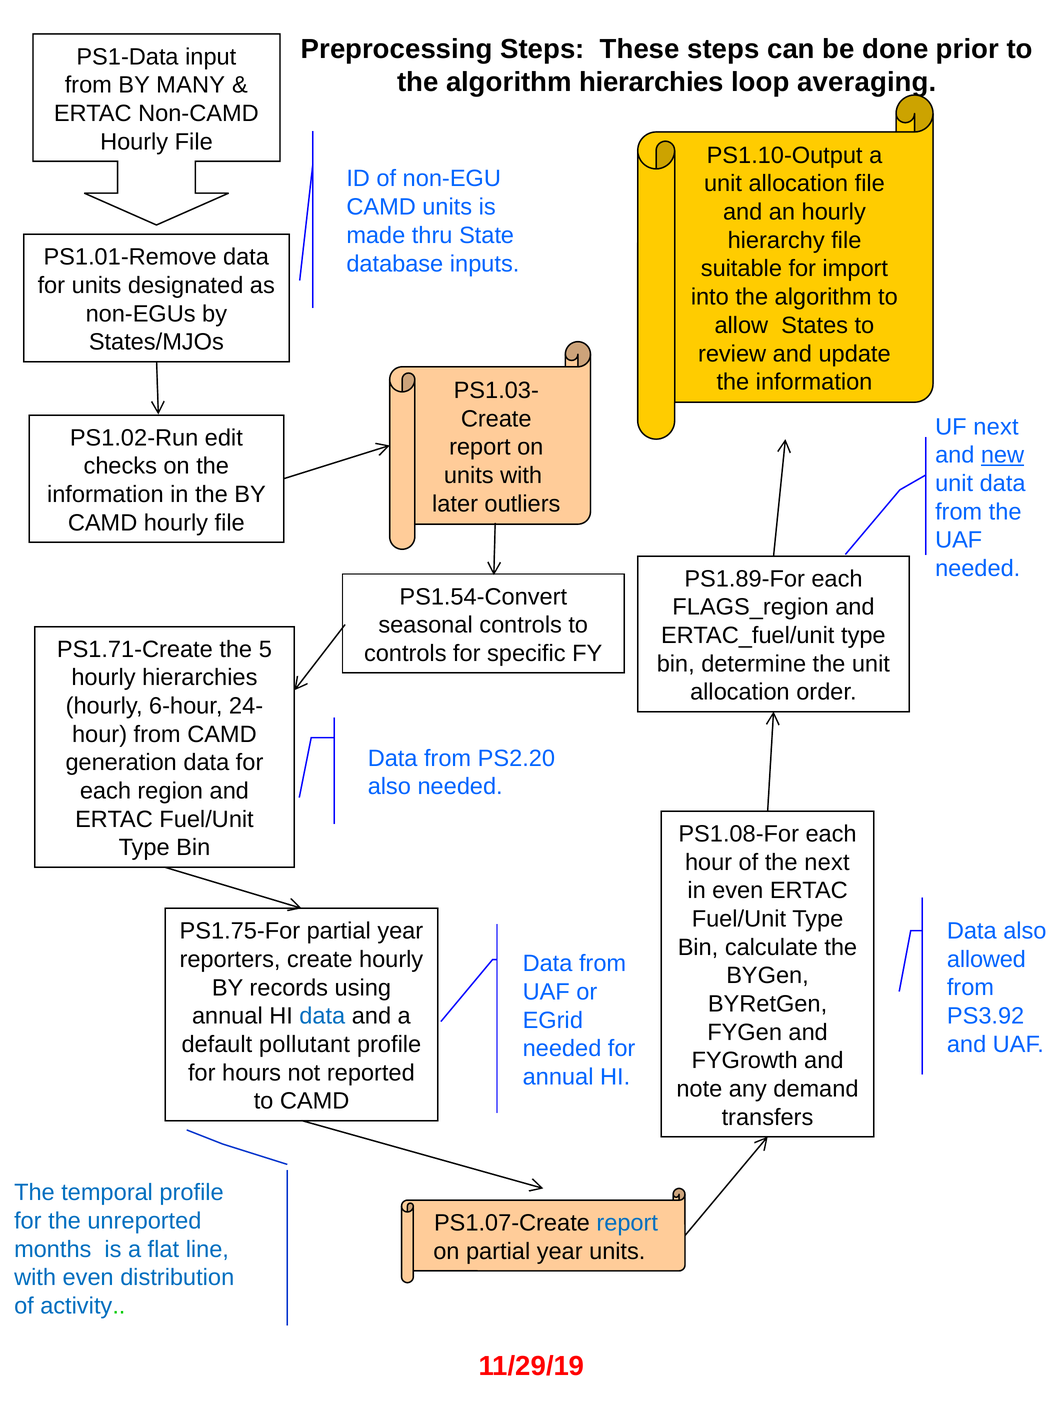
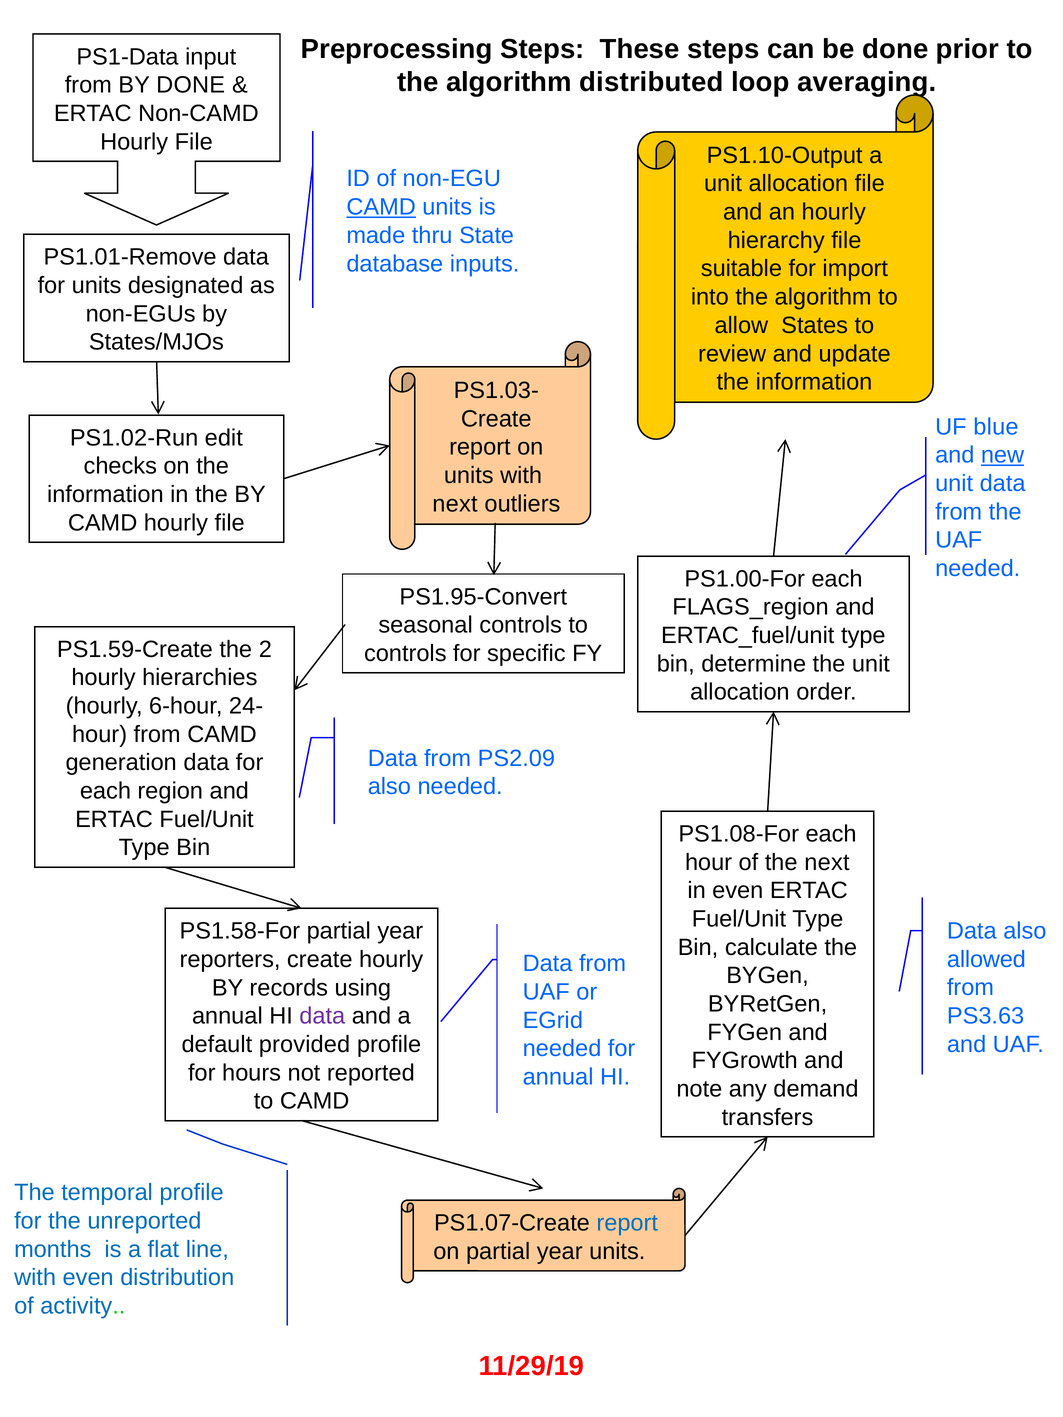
algorithm hierarchies: hierarchies -> distributed
BY MANY: MANY -> DONE
CAMD at (381, 207) underline: none -> present
UF next: next -> blue
later at (455, 504): later -> next
PS1.89-For: PS1.89-For -> PS1.00-For
PS1.54-Convert: PS1.54-Convert -> PS1.95-Convert
PS1.71-Create: PS1.71-Create -> PS1.59-Create
5: 5 -> 2
PS2.20: PS2.20 -> PS2.09
PS1.75-For: PS1.75-For -> PS1.58-For
PS3.92: PS3.92 -> PS3.63
data at (322, 1016) colour: blue -> purple
pollutant: pollutant -> provided
